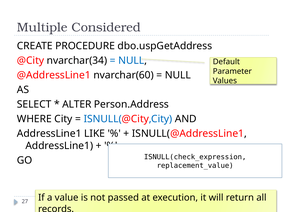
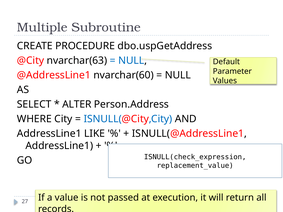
Considered: Considered -> Subroutine
nvarchar(34: nvarchar(34 -> nvarchar(63
